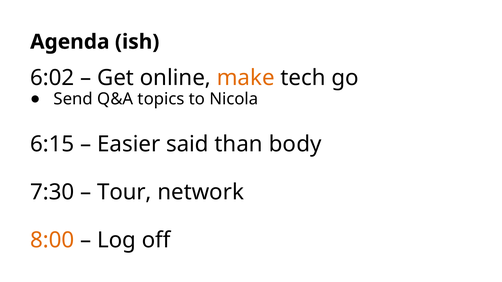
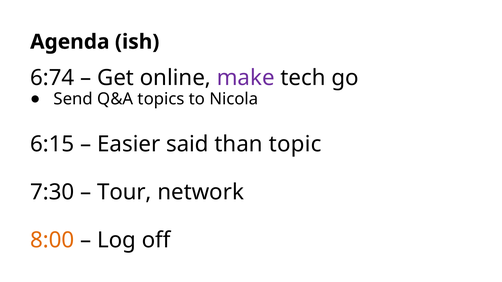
6:02: 6:02 -> 6:74
make colour: orange -> purple
body: body -> topic
